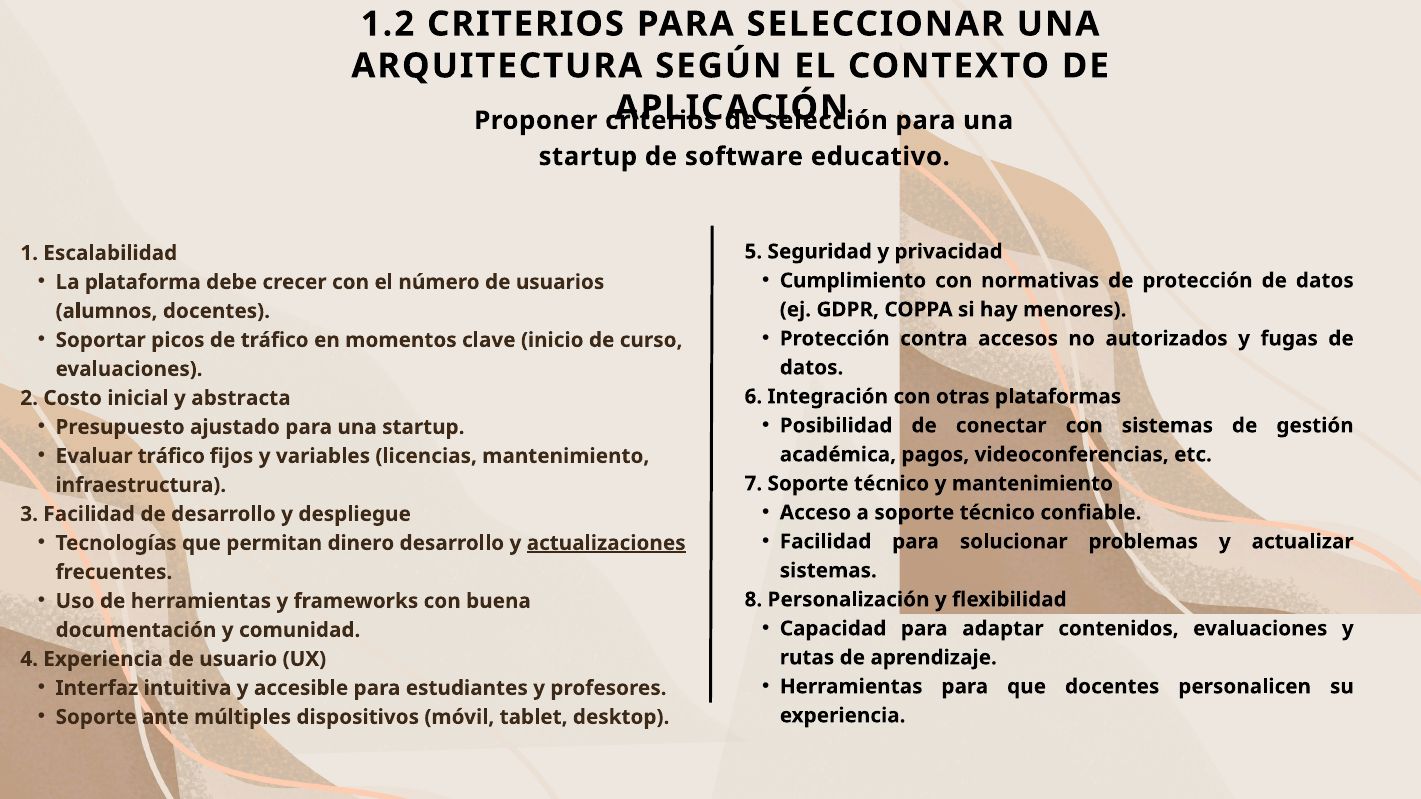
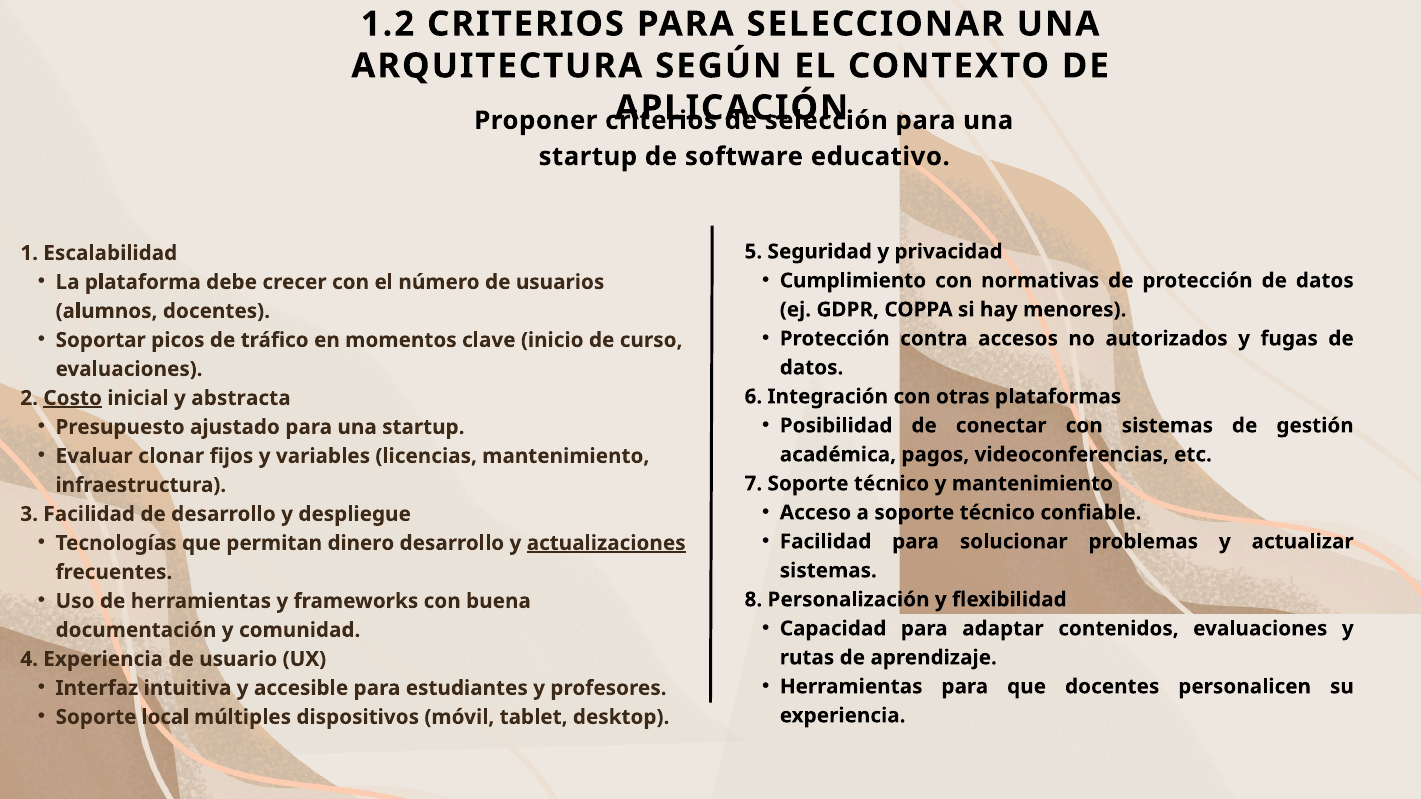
Costo underline: none -> present
Evaluar tráfico: tráfico -> clonar
ante: ante -> local
